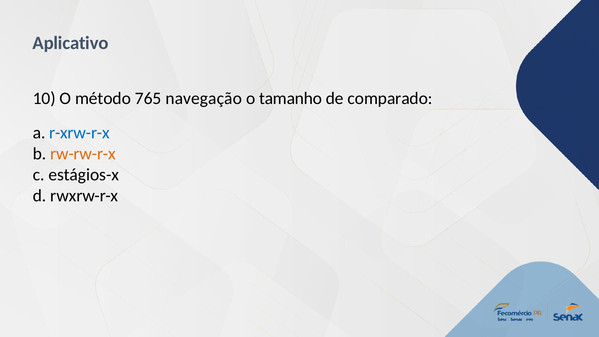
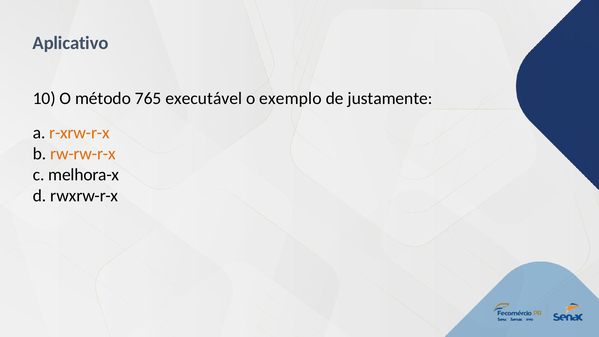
navegação: navegação -> executável
tamanho: tamanho -> exemplo
comparado: comparado -> justamente
r-xrw-r-x colour: blue -> orange
estágios-x: estágios-x -> melhora-x
